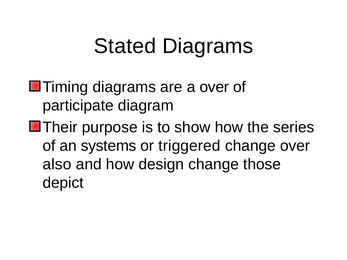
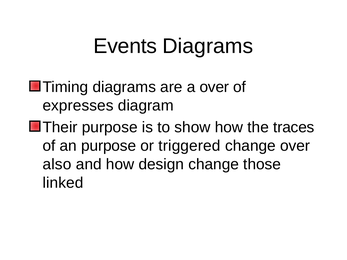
Stated: Stated -> Events
participate: participate -> expresses
series: series -> traces
an systems: systems -> purpose
depict: depict -> linked
